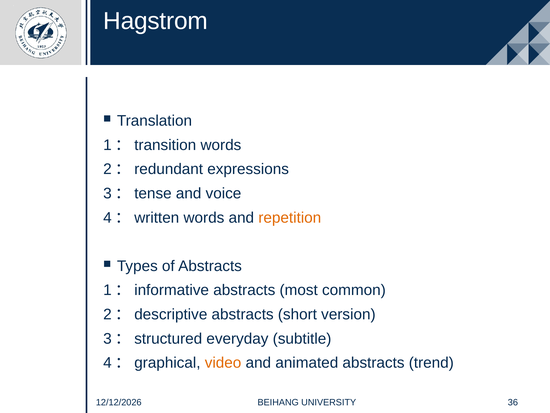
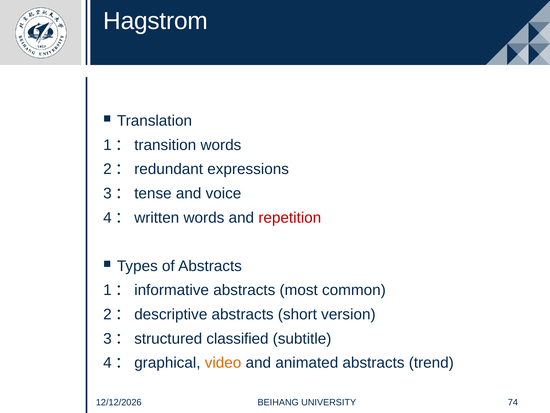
repetition colour: orange -> red
everyday: everyday -> classified
36: 36 -> 74
